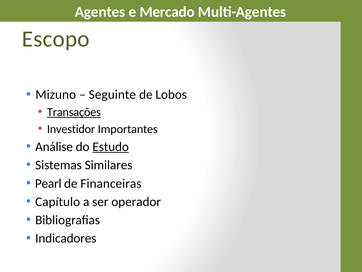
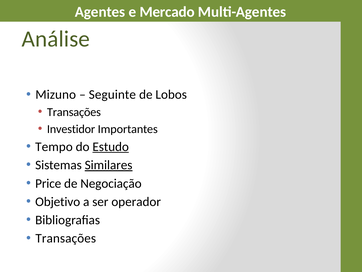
Escopo: Escopo -> Análise
Transações at (74, 112) underline: present -> none
Análise: Análise -> Tempo
Similares underline: none -> present
Pearl: Pearl -> Price
Financeiras: Financeiras -> Negociação
Capítulo: Capítulo -> Objetivo
Indicadores at (66, 238): Indicadores -> Transações
